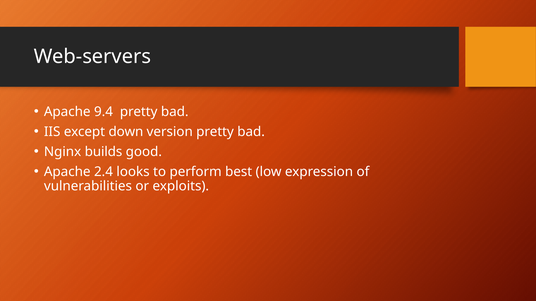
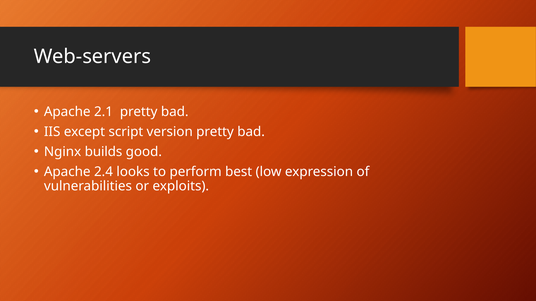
9.4: 9.4 -> 2.1
down: down -> script
